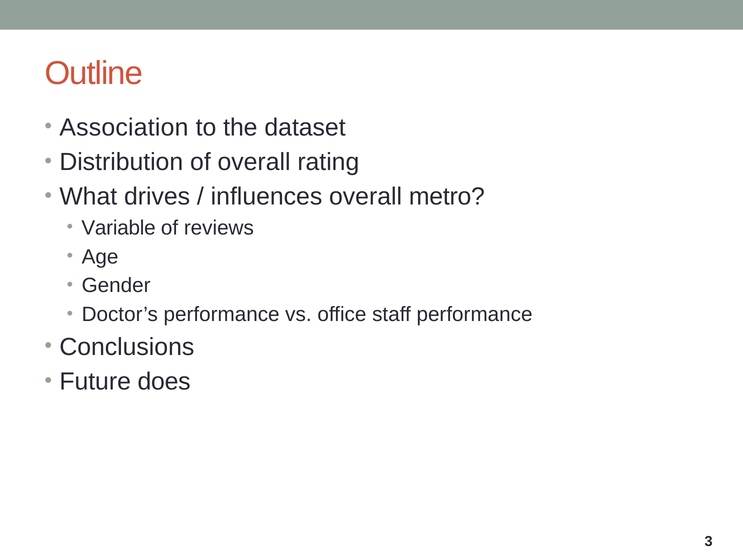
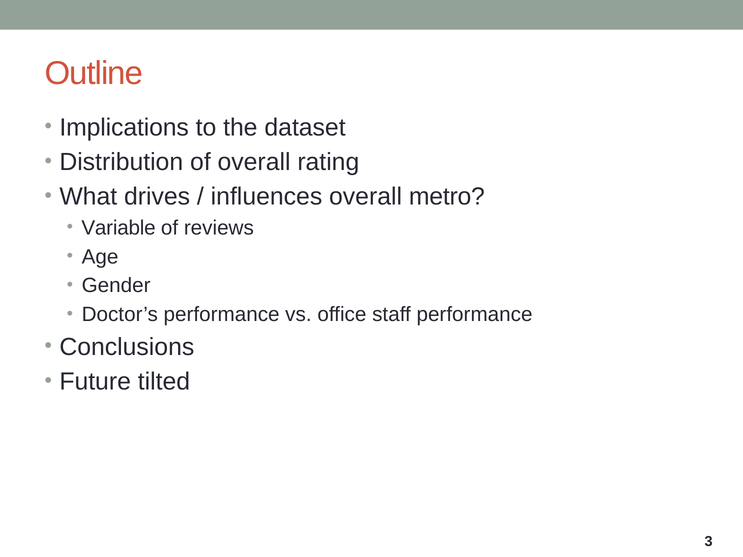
Association: Association -> Implications
does: does -> tilted
